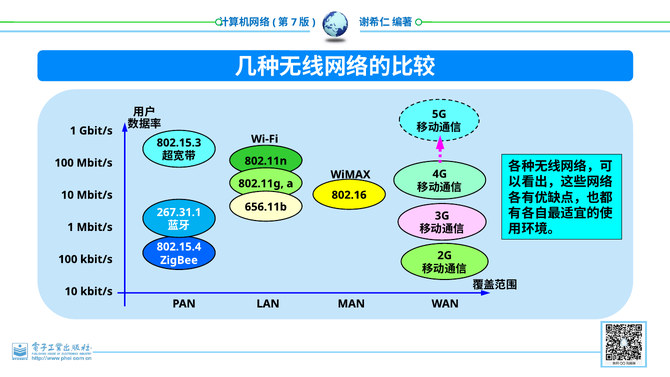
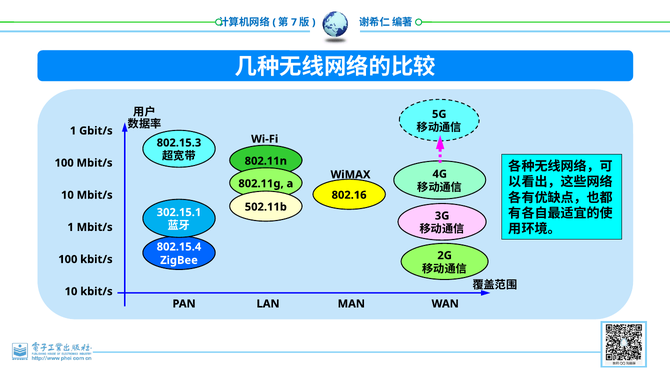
656.11b: 656.11b -> 502.11b
267.31.1: 267.31.1 -> 302.15.1
